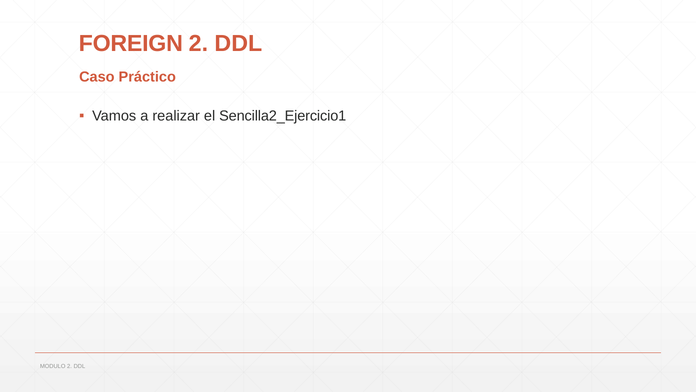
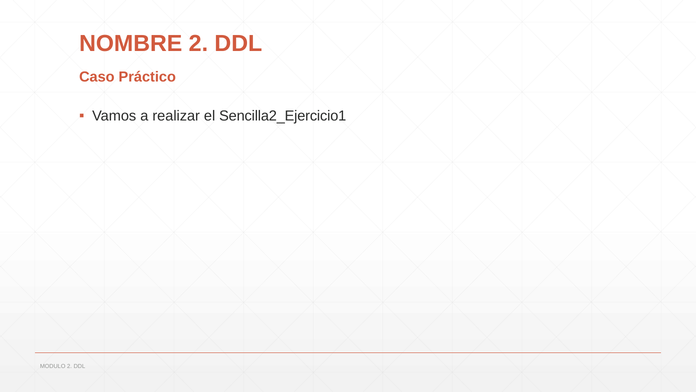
FOREIGN: FOREIGN -> NOMBRE
